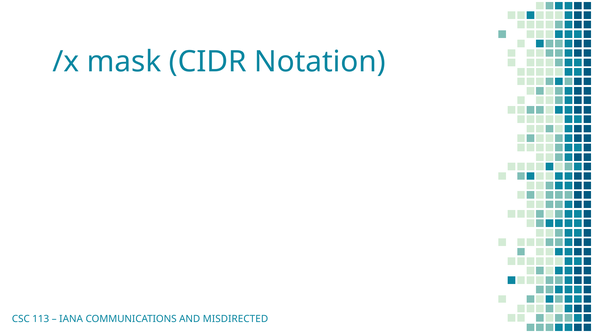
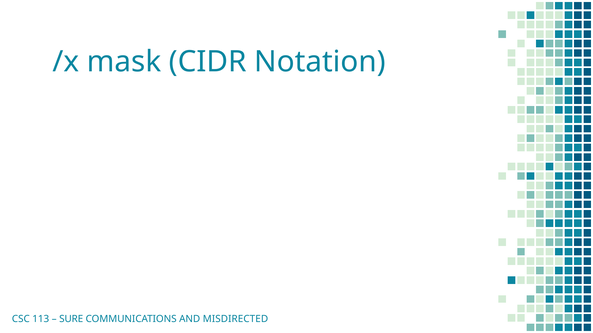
IANA: IANA -> SURE
